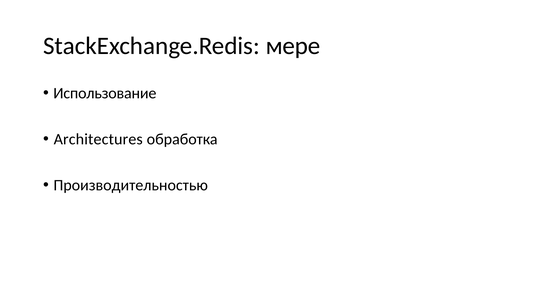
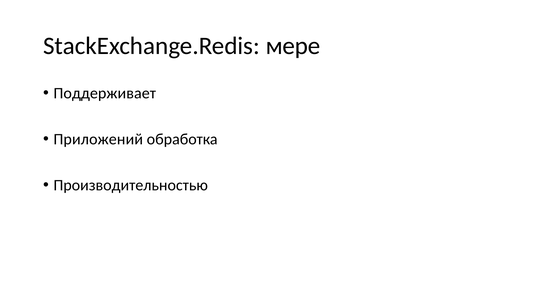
Использование: Использование -> Поддерживает
Architectures: Architectures -> Приложений
